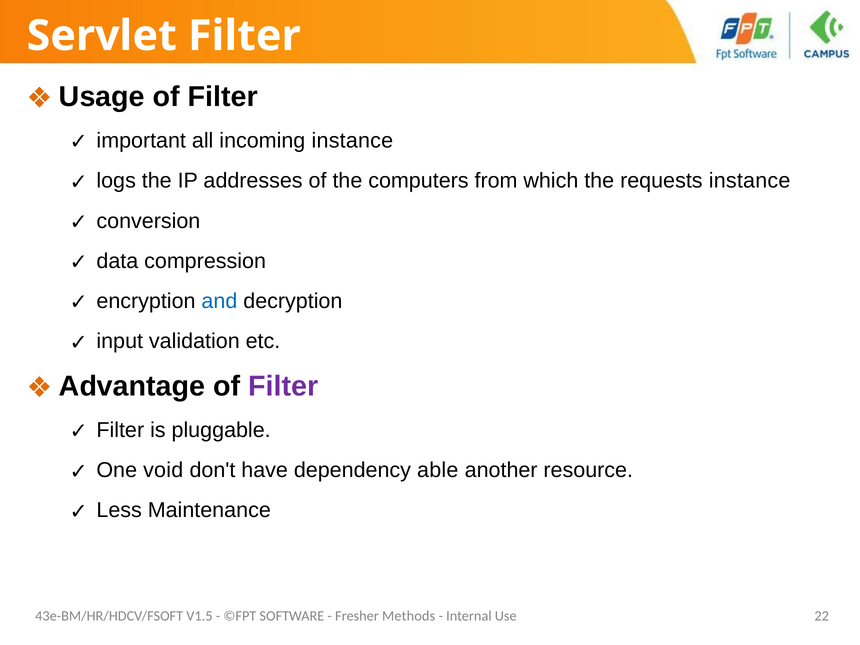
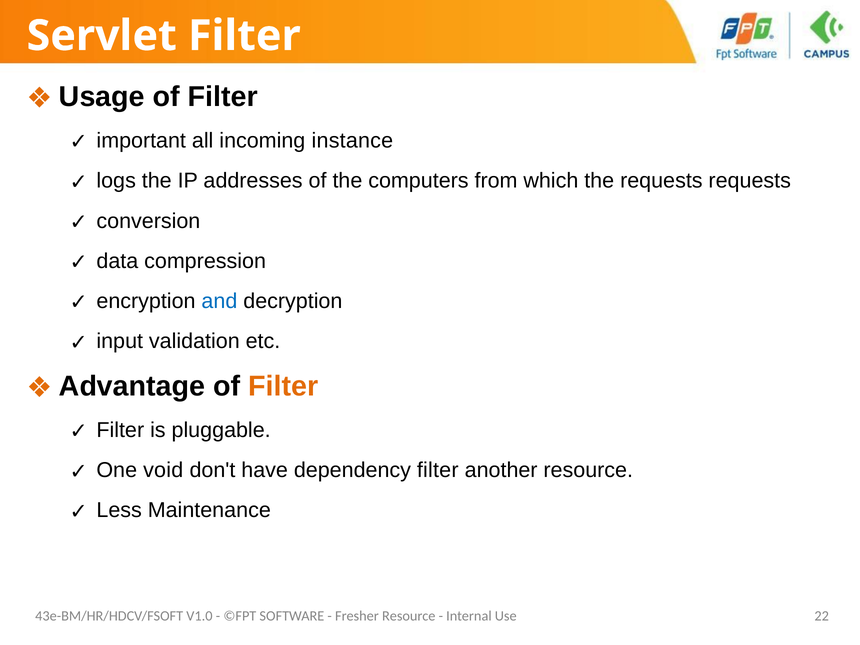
requests instance: instance -> requests
Filter at (283, 386) colour: purple -> orange
dependency able: able -> filter
V1.5: V1.5 -> V1.0
Fresher Methods: Methods -> Resource
